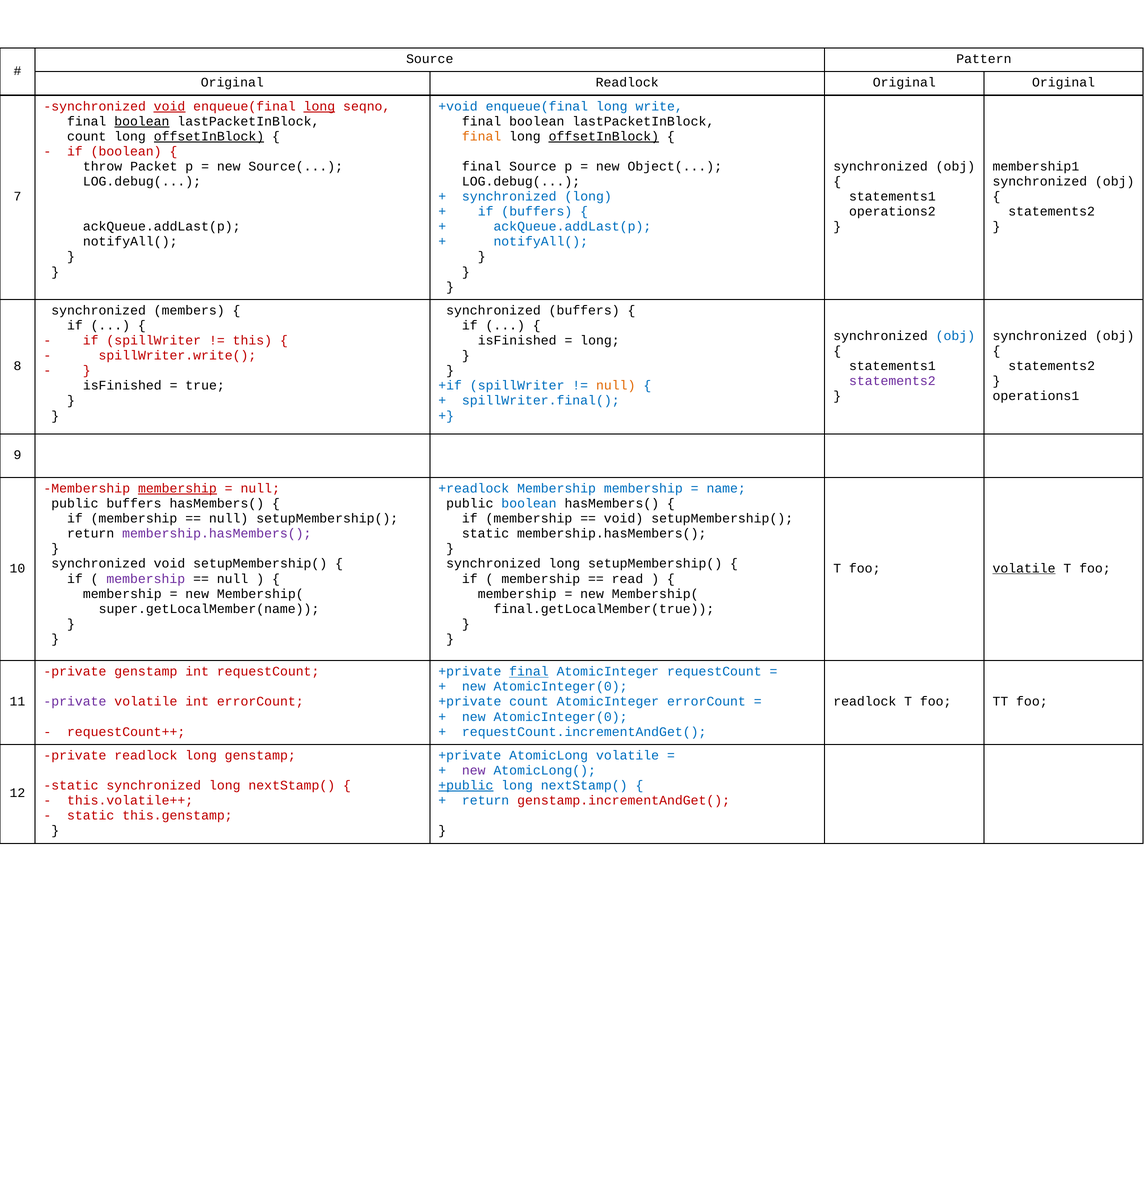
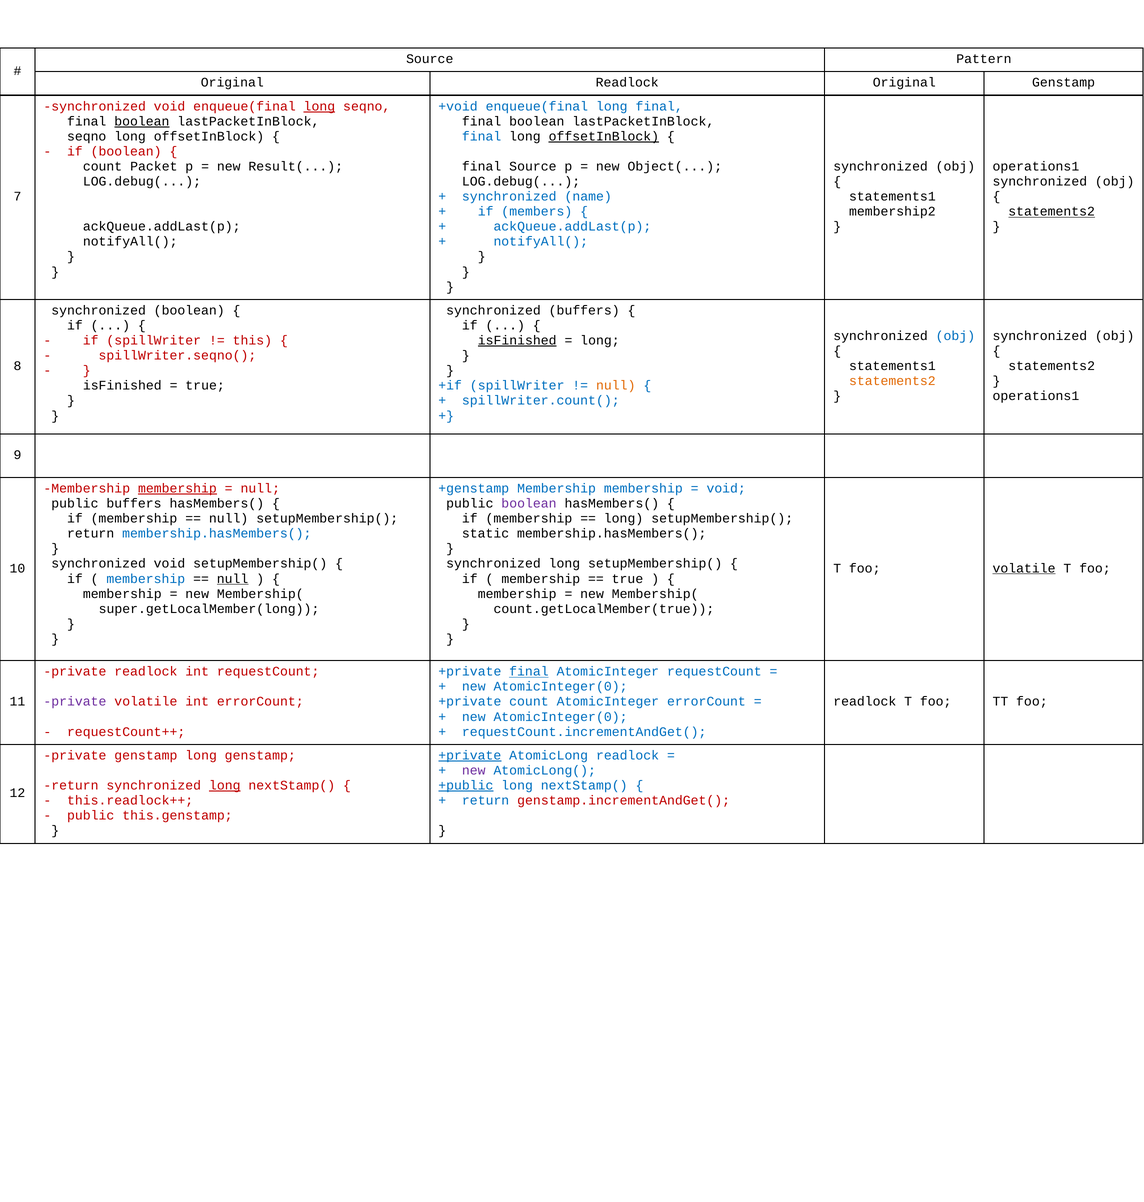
Original Original: Original -> Genstamp
void at (170, 106) underline: present -> none
long write: write -> final
count at (87, 136): count -> seqno
offsetInBlock at (209, 136) underline: present -> none
final at (482, 136) colour: orange -> blue
throw at (103, 166): throw -> count
Source(: Source( -> Result(
membership1 at (1036, 166): membership1 -> operations1
long at (588, 196): long -> name
if buffers: buffers -> members
operations2: operations2 -> membership2
statements2 at (1052, 211) underline: none -> present
synchronized members: members -> boolean
isFinished at (517, 340) underline: none -> present
spillWriter.write(: spillWriter.write( -> spillWriter.seqno(
statements2 at (892, 381) colour: purple -> orange
spillWriter.final(: spillWriter.final( -> spillWriter.count(
+readlock: +readlock -> +genstamp
name at (726, 488): name -> void
boolean at (529, 503) colour: blue -> purple
void at (624, 518): void -> long
membership.hasMembers( at (217, 533) colour: purple -> blue
membership at (146, 578) colour: purple -> blue
null at (233, 578) underline: none -> present
read at (627, 578): read -> true
super.getLocalMember(name: super.getLocalMember(name -> super.getLocalMember(long
final.getLocalMember(true: final.getLocalMember(true -> count.getLocalMember(true
private genstamp: genstamp -> readlock
private readlock: readlock -> genstamp
+private at (470, 755) underline: none -> present
AtomicLong volatile: volatile -> readlock
static at (71, 785): static -> return
long at (225, 785) underline: none -> present
this.volatile++: this.volatile++ -> this.readlock++
static at (91, 815): static -> public
